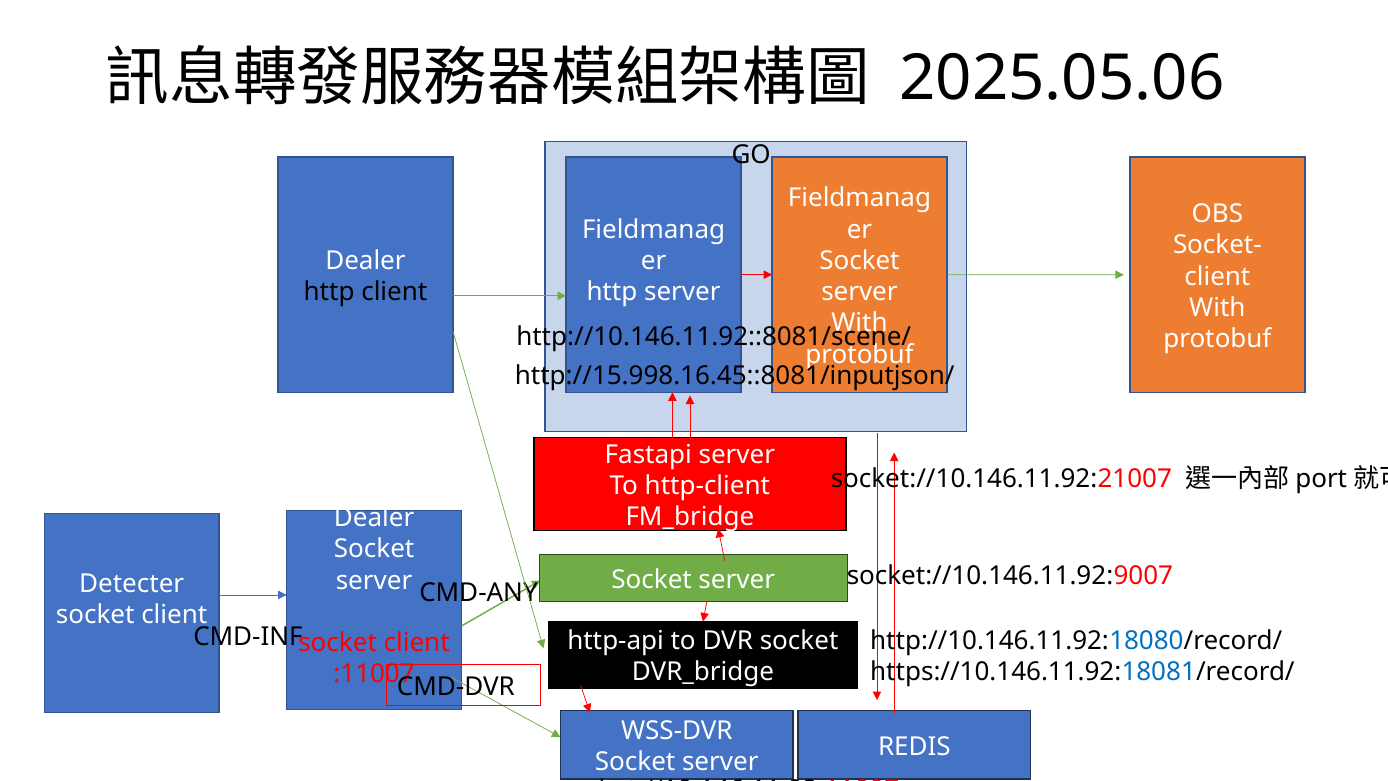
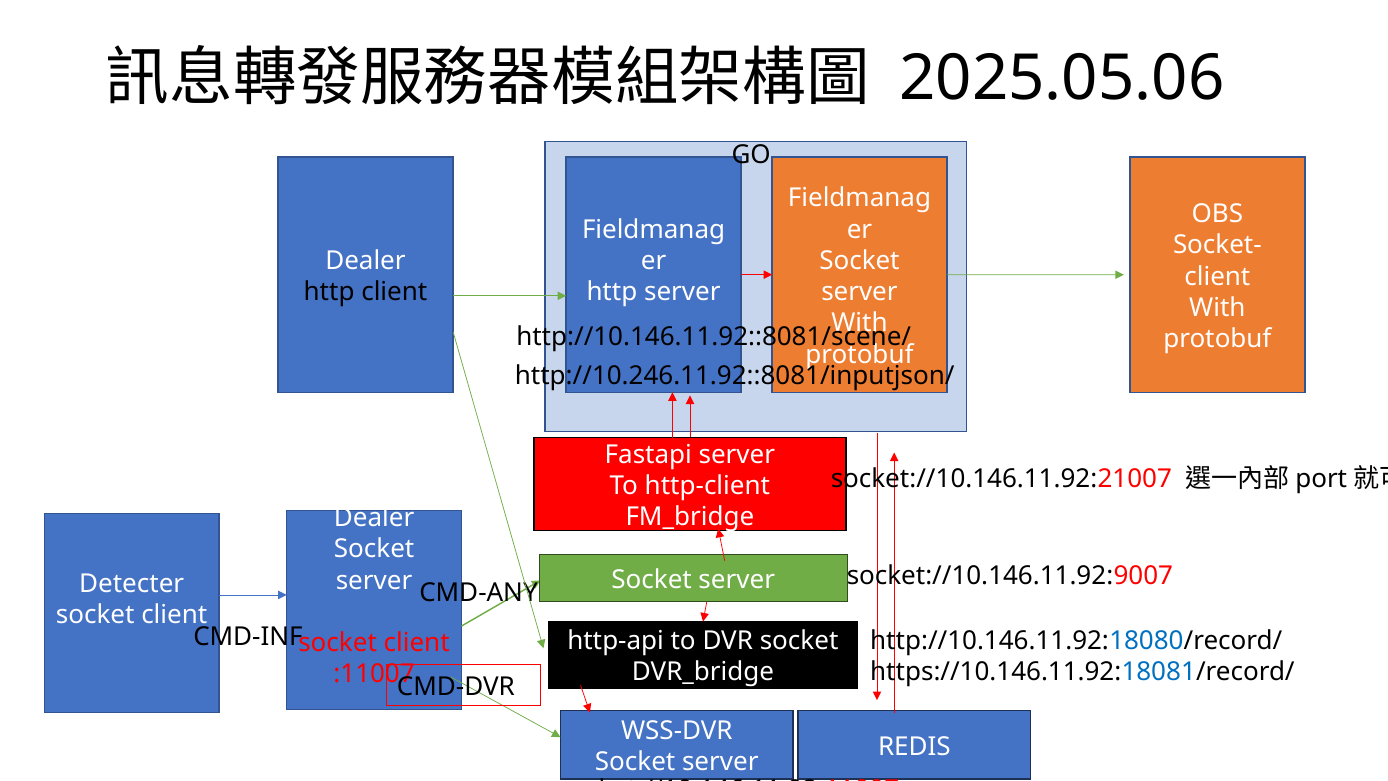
http://15.998.16.45::8081/inputjson/: http://15.998.16.45::8081/inputjson/ -> http://10.246.11.92::8081/inputjson/
